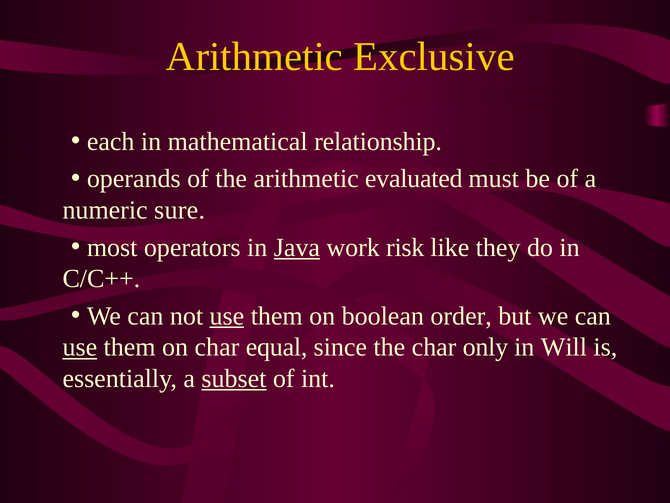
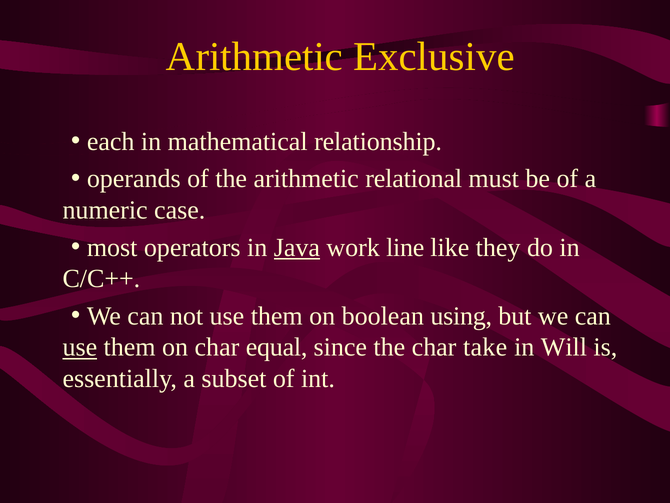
evaluated: evaluated -> relational
sure: sure -> case
risk: risk -> line
use at (227, 316) underline: present -> none
order: order -> using
only: only -> take
subset underline: present -> none
